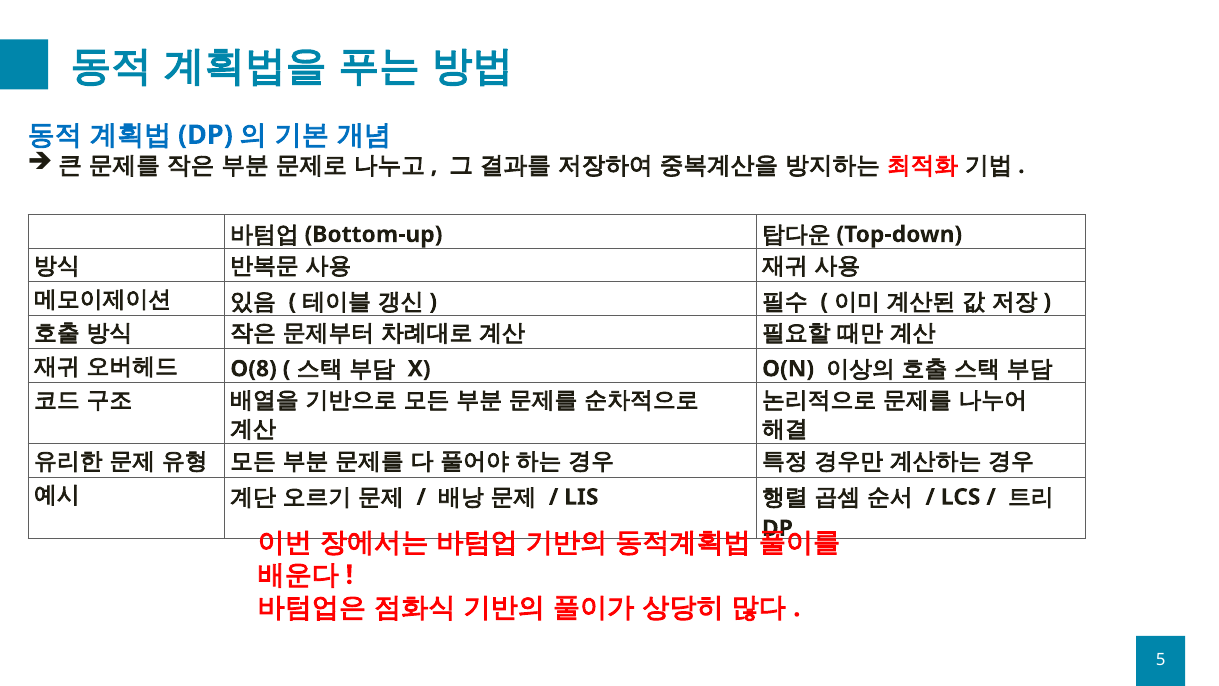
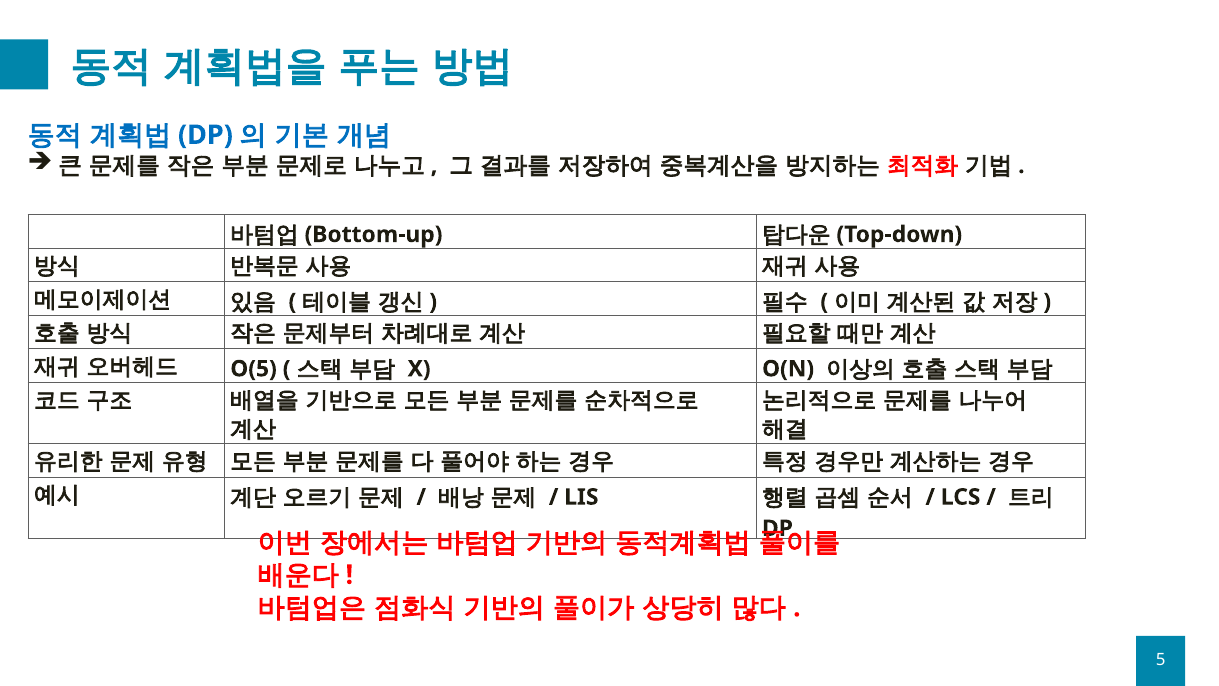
O(8: O(8 -> O(5
